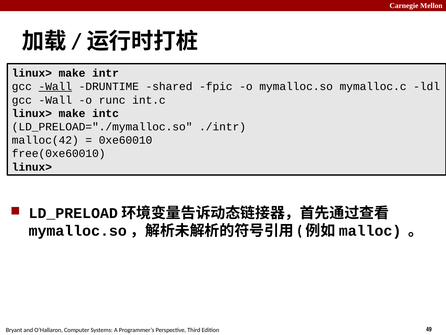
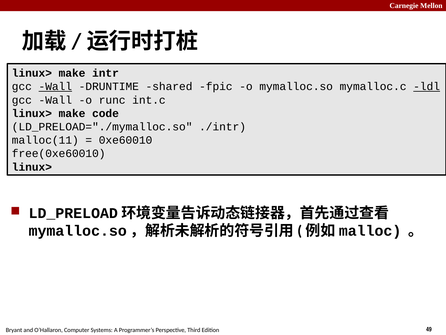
ldl underline: none -> present
intc: intc -> code
malloc(42: malloc(42 -> malloc(11
